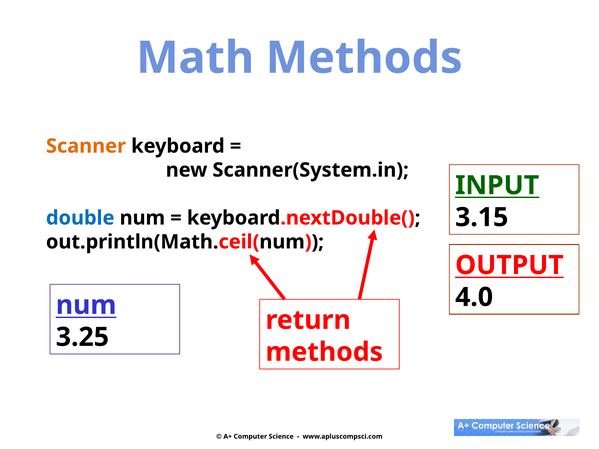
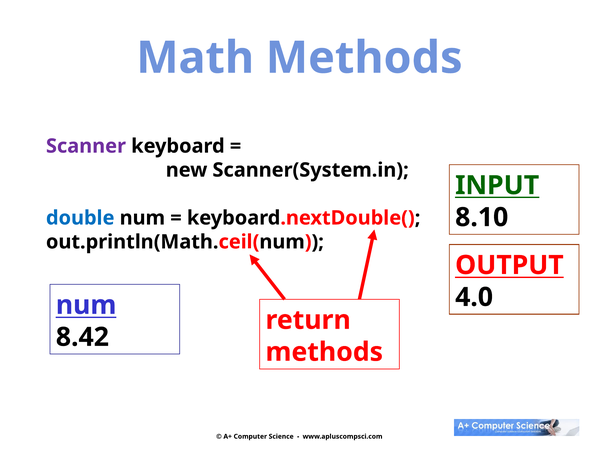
Scanner colour: orange -> purple
3.15: 3.15 -> 8.10
3.25: 3.25 -> 8.42
